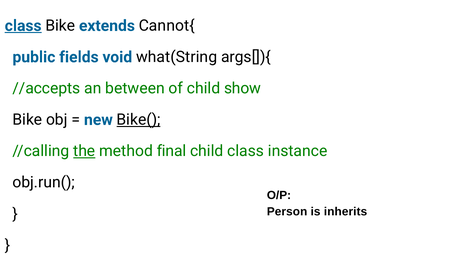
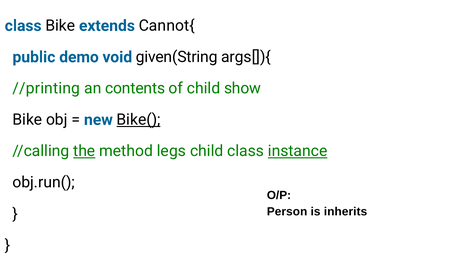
class at (23, 26) underline: present -> none
fields: fields -> demo
what(String: what(String -> given(String
//accepts: //accepts -> //printing
between: between -> contents
final: final -> legs
instance underline: none -> present
